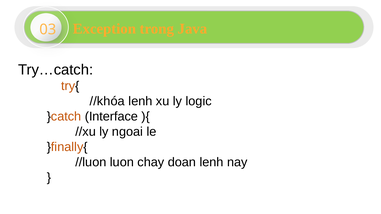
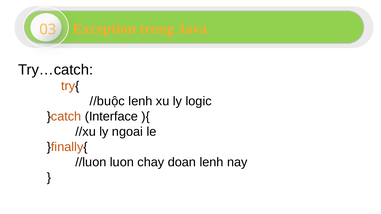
//khóa: //khóa -> //buộc
